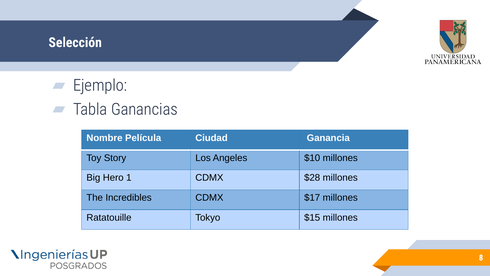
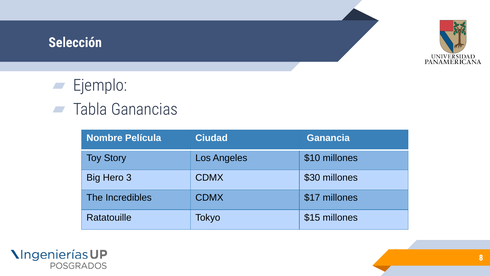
1: 1 -> 3
$28: $28 -> $30
